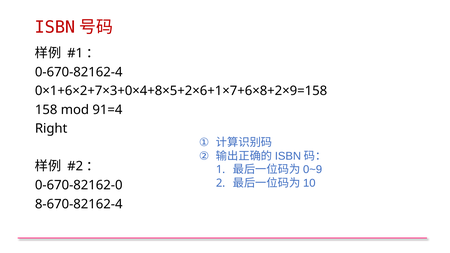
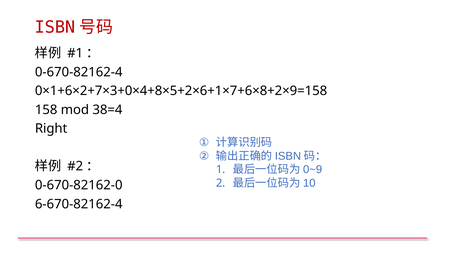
91=4: 91=4 -> 38=4
8-670-82162-4: 8-670-82162-4 -> 6-670-82162-4
